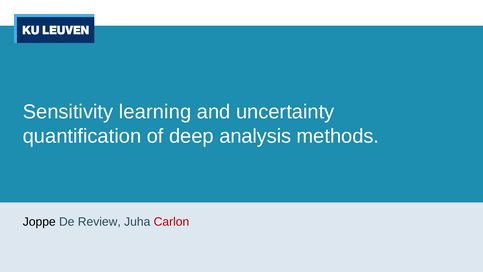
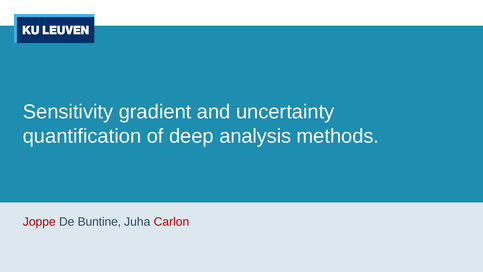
learning: learning -> gradient
Joppe colour: black -> red
Review: Review -> Buntine
